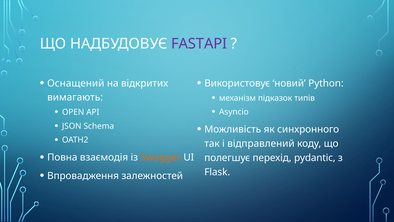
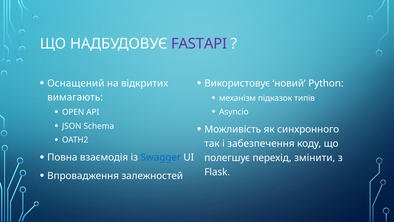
відправлений: відправлений -> забезпечення
Swagger colour: orange -> blue
pydantic: pydantic -> змінити
